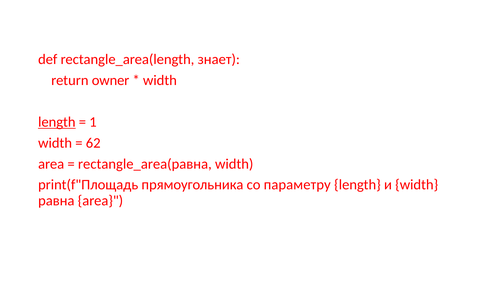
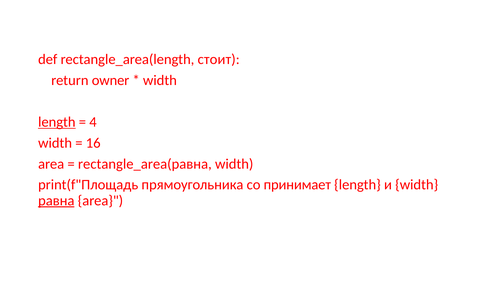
знает: знает -> стоит
1: 1 -> 4
62: 62 -> 16
параметру: параметру -> принимает
равна underline: none -> present
